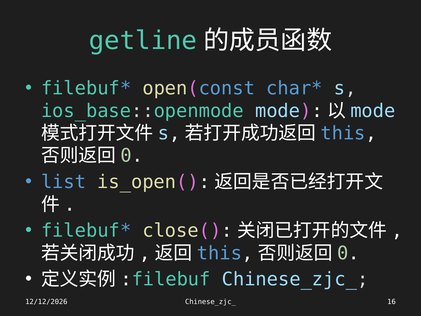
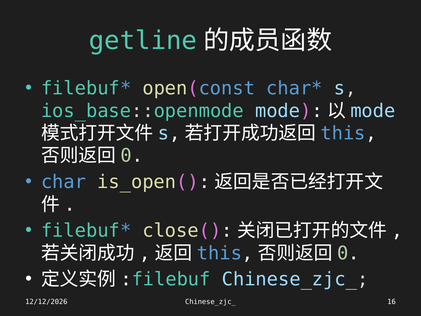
list: list -> char
